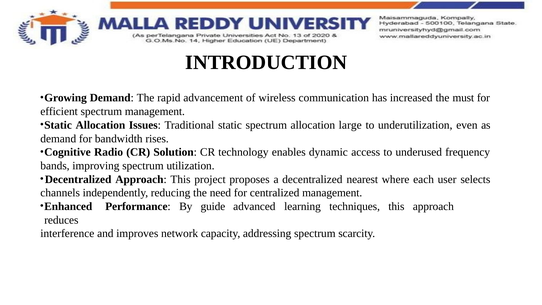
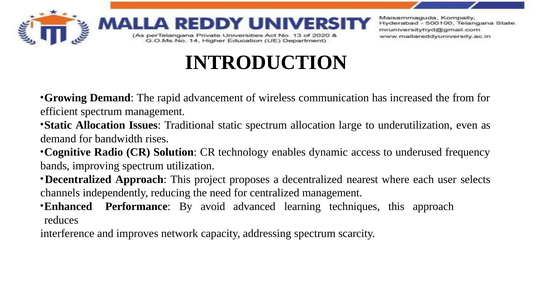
must: must -> from
guide: guide -> avoid
